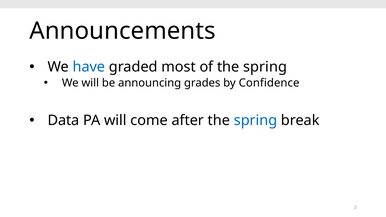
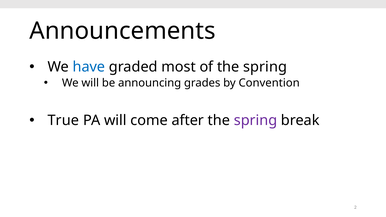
Confidence: Confidence -> Convention
Data: Data -> True
spring at (256, 120) colour: blue -> purple
